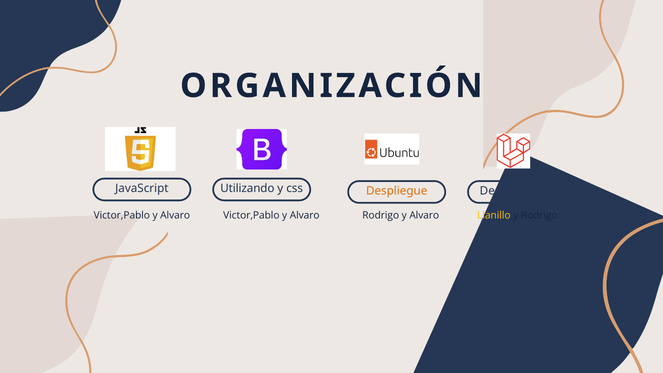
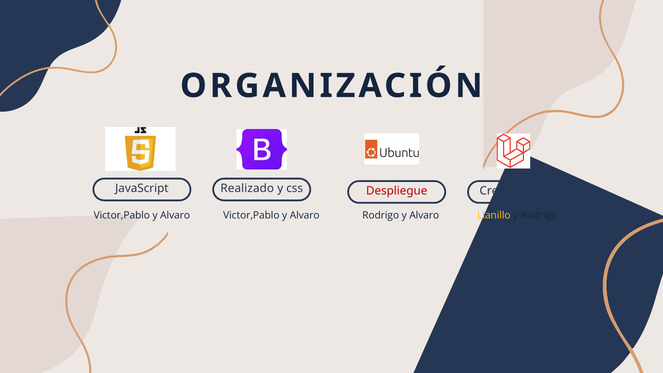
Utilizando: Utilizando -> Realizado
Dentro: Dentro -> Creado
Despliegue colour: orange -> red
